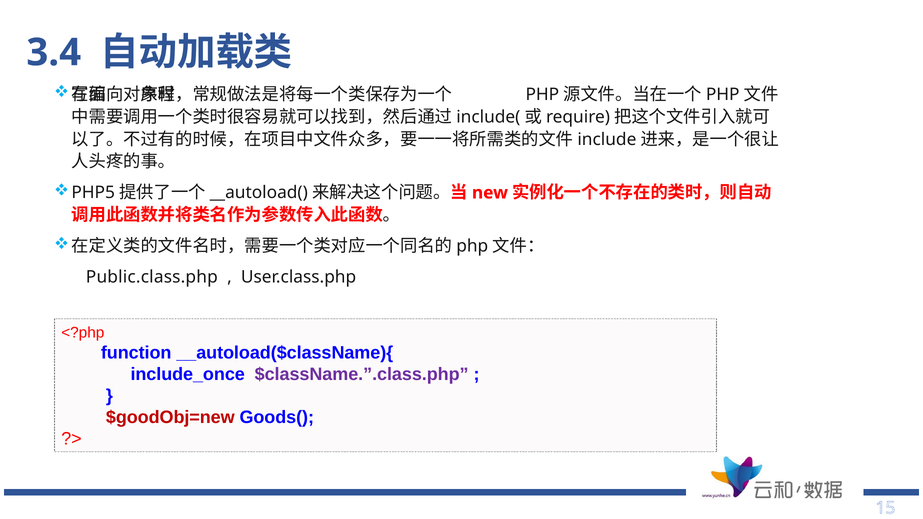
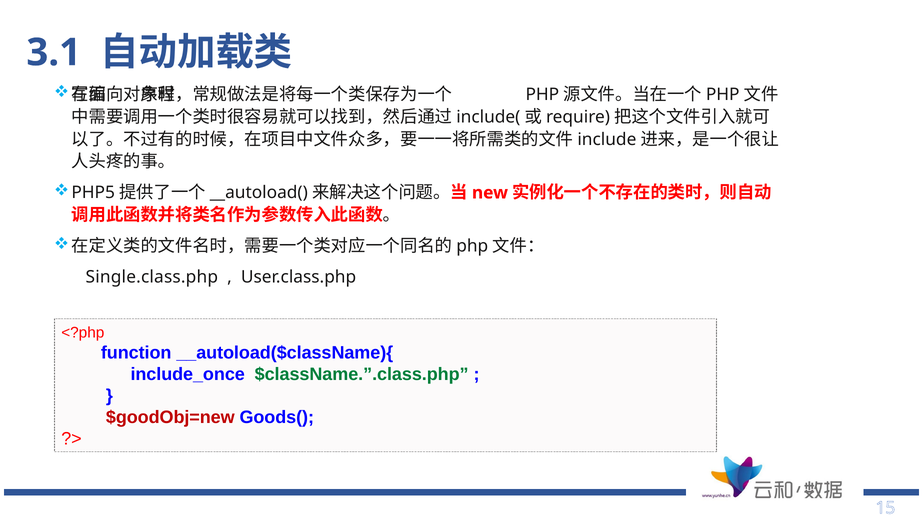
3.4: 3.4 -> 3.1
Public.class.php: Public.class.php -> Single.class.php
$className.”.class.php colour: purple -> green
